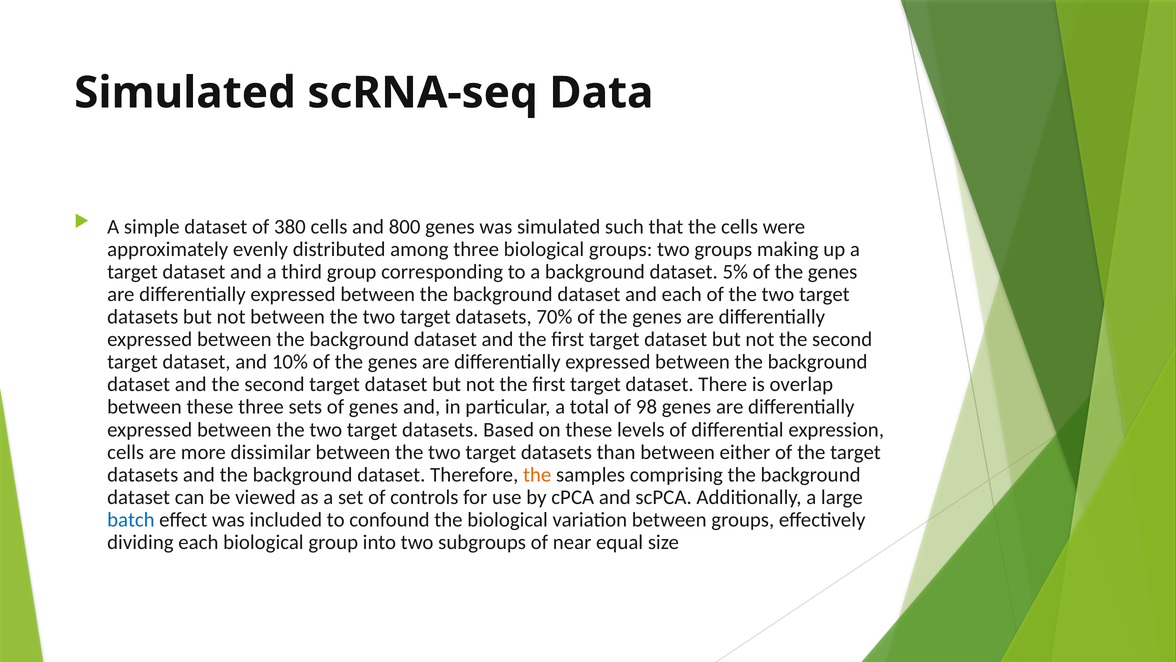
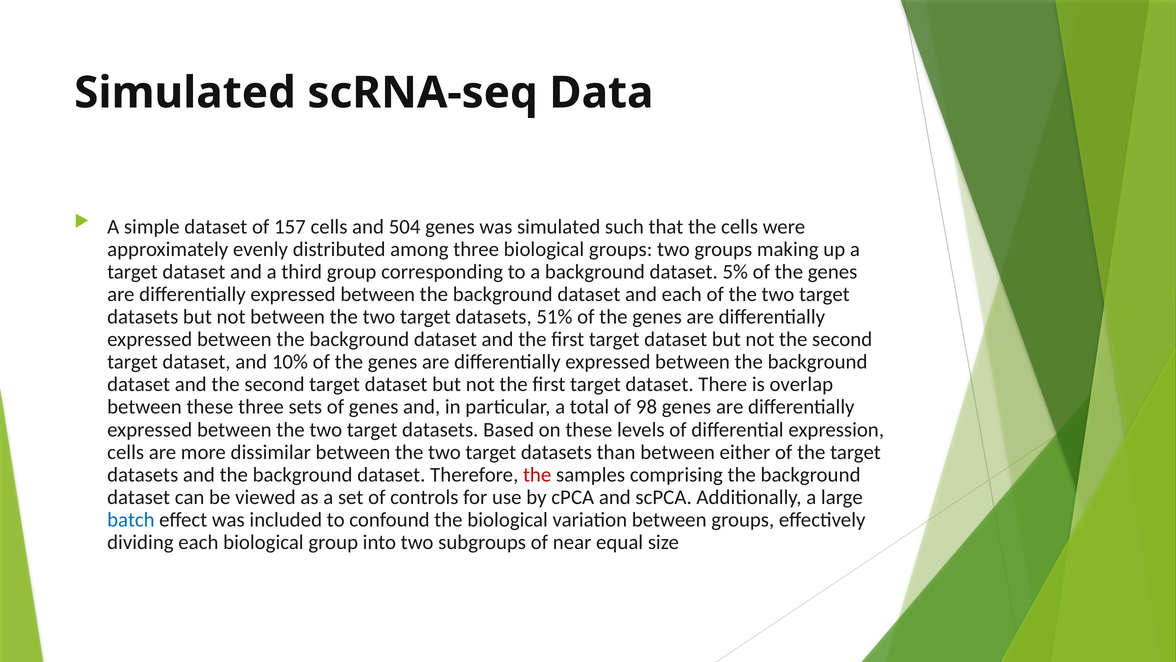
380: 380 -> 157
800: 800 -> 504
70%: 70% -> 51%
the at (537, 474) colour: orange -> red
